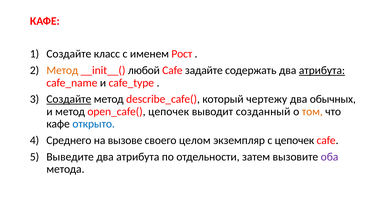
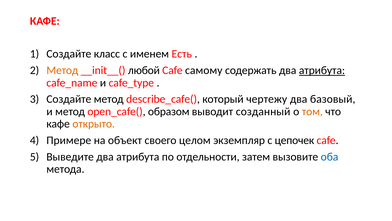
Рост: Рост -> Есть
задайте: задайте -> самому
Создайте at (69, 99) underline: present -> none
обычных: обычных -> базовый
open_cafe( цепочек: цепочек -> образом
открыто colour: blue -> orange
Среднего: Среднего -> Примере
вызове: вызове -> объект
оба colour: purple -> blue
